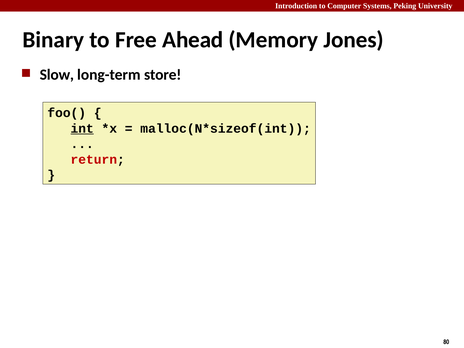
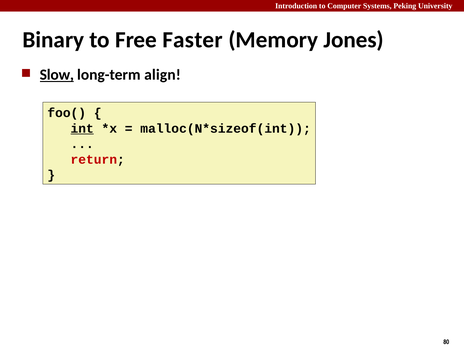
Ahead: Ahead -> Faster
Slow underline: none -> present
store: store -> align
